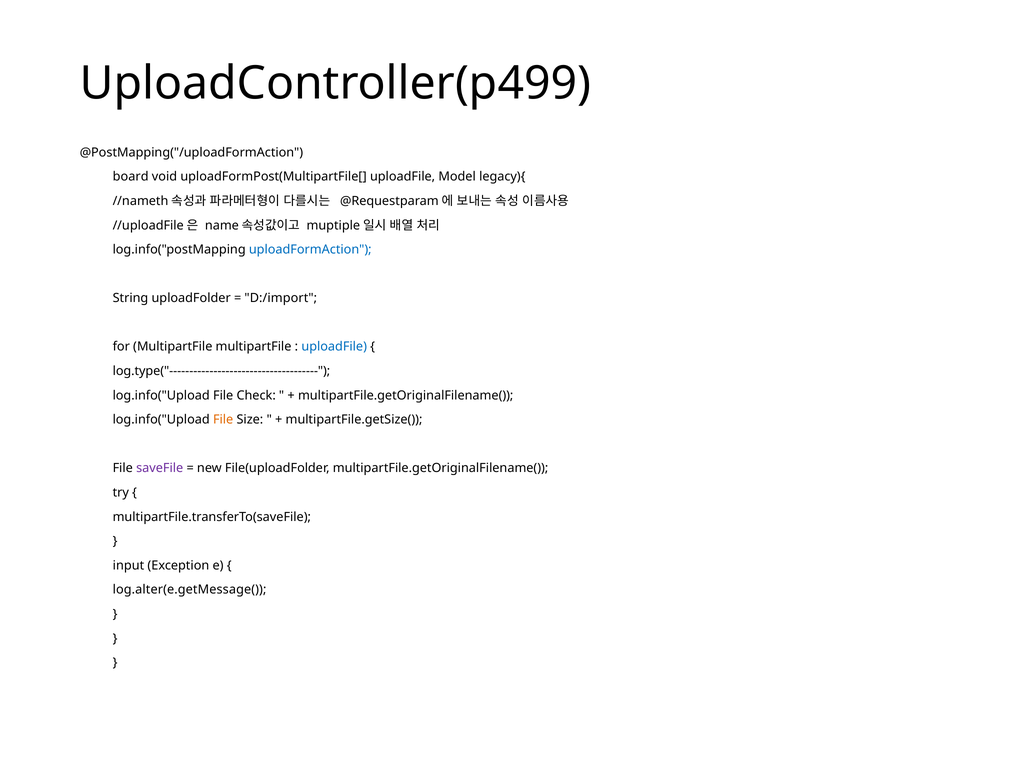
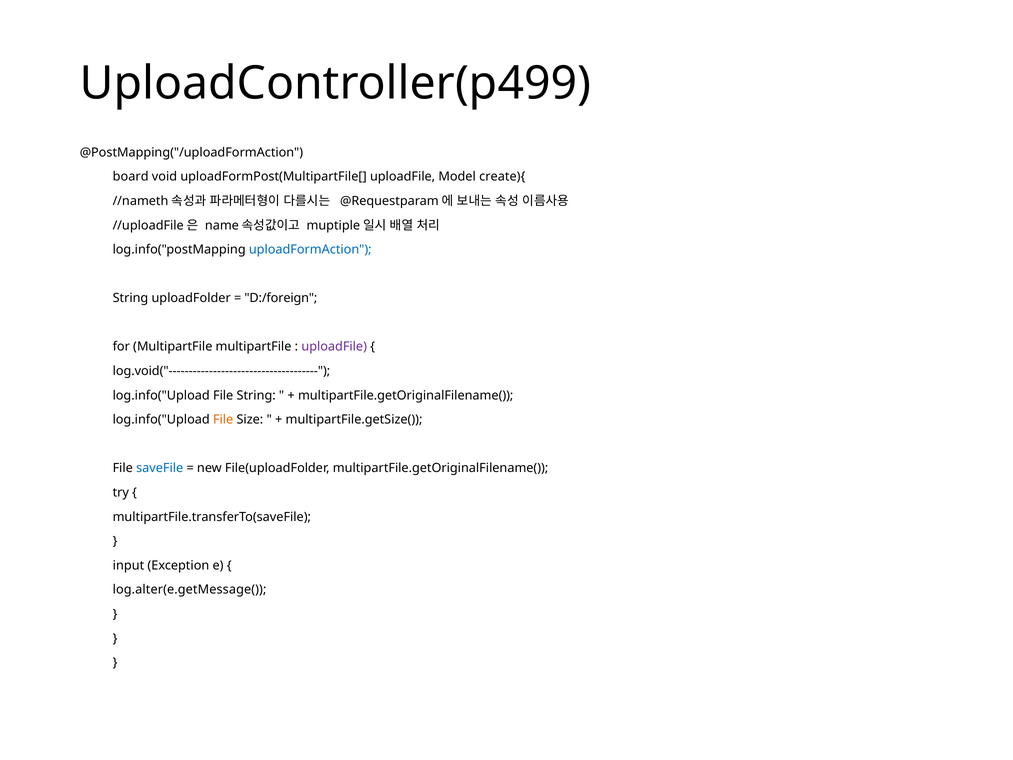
legacy){: legacy){ -> create){
D:/import: D:/import -> D:/foreign
uploadFile at (334, 347) colour: blue -> purple
log.type("-------------------------------------: log.type("------------------------------------- -> log.void("-------------------------------------
File Check: Check -> String
saveFile colour: purple -> blue
